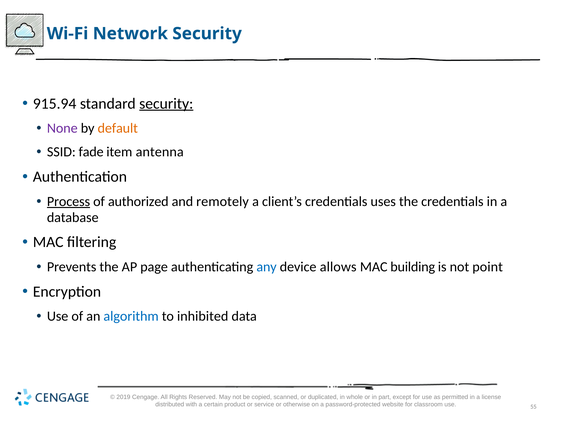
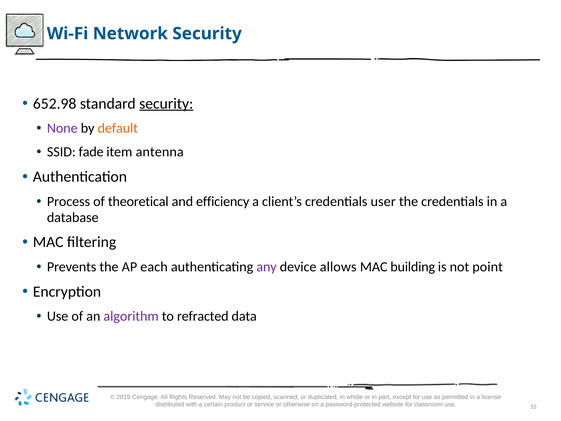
915.94: 915.94 -> 652.98
Process underline: present -> none
authorized: authorized -> theoretical
remotely: remotely -> efficiency
uses: uses -> user
page: page -> each
any colour: blue -> purple
algorithm colour: blue -> purple
inhibited: inhibited -> refracted
